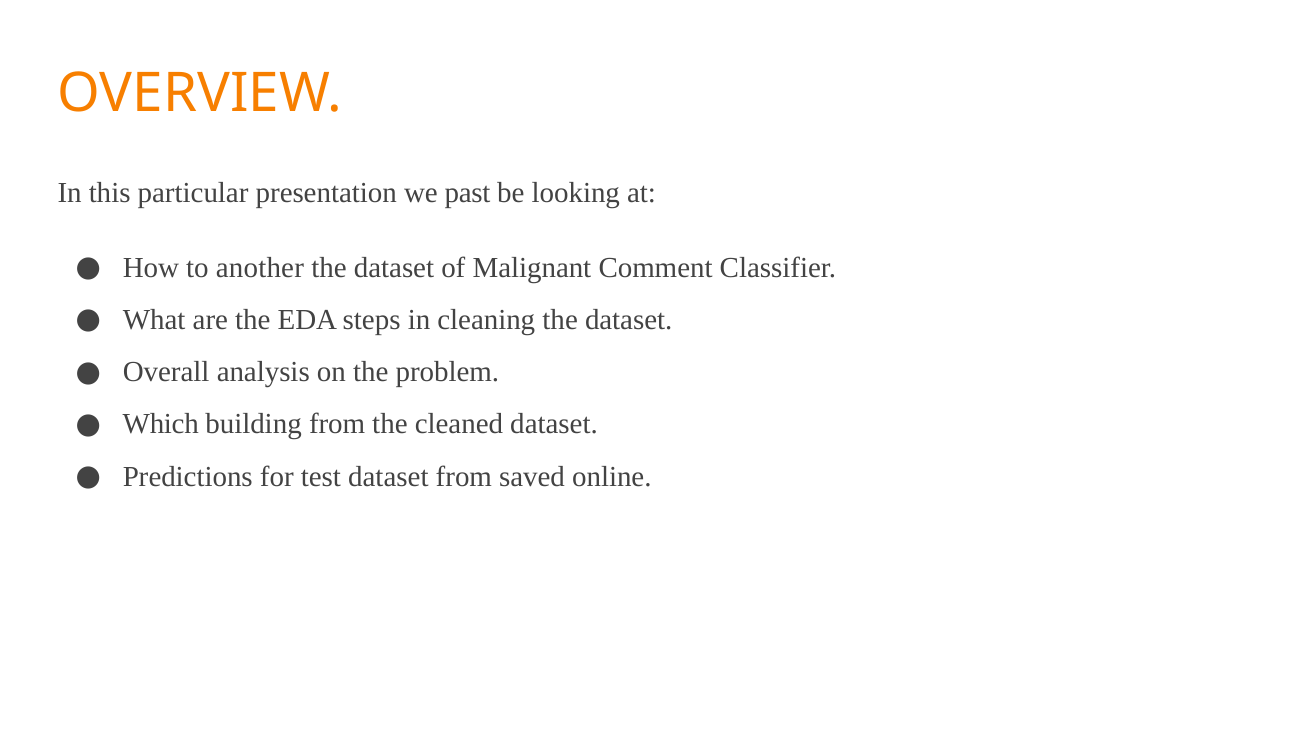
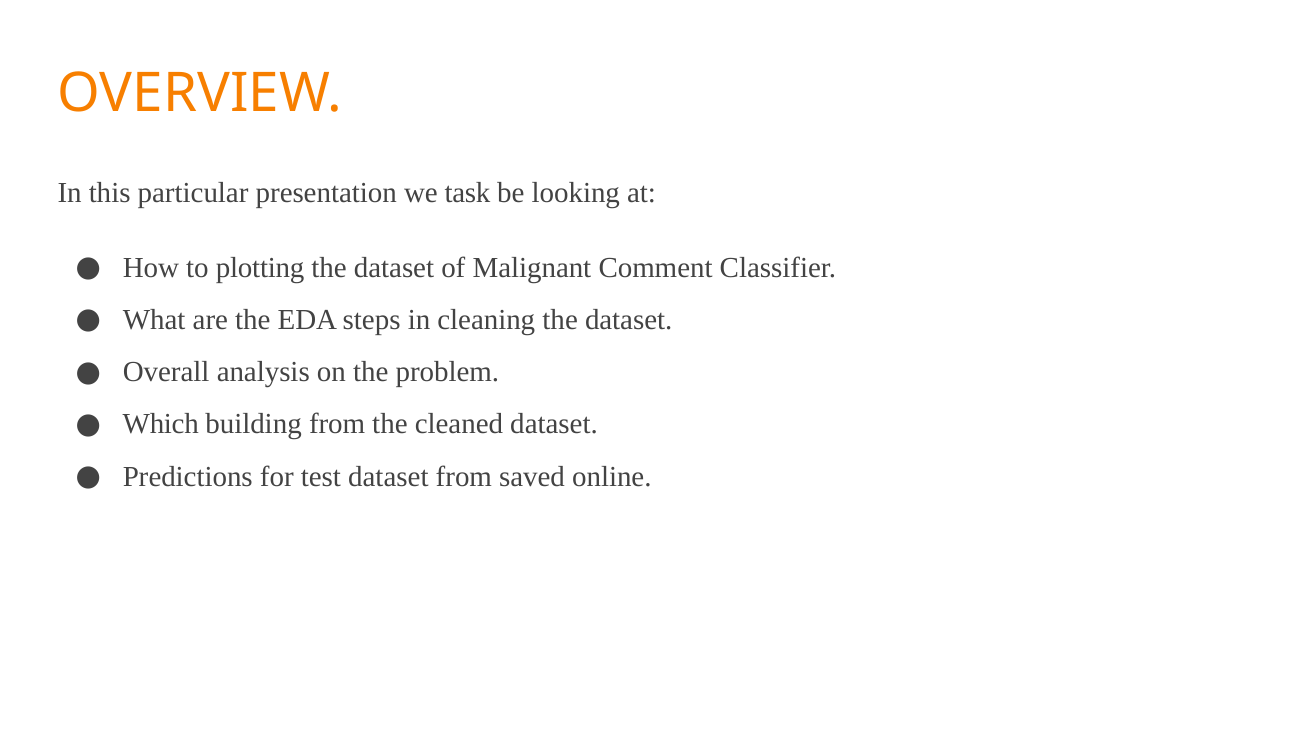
past: past -> task
another: another -> plotting
